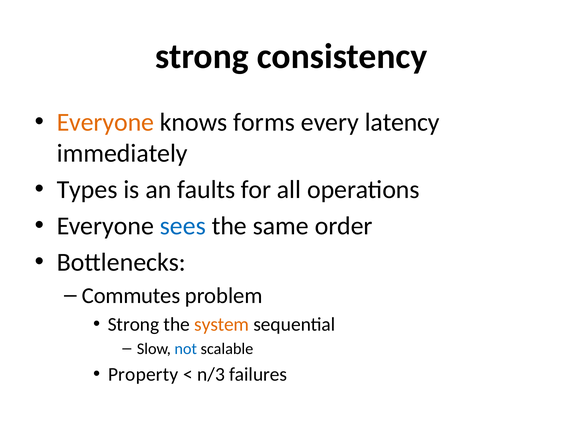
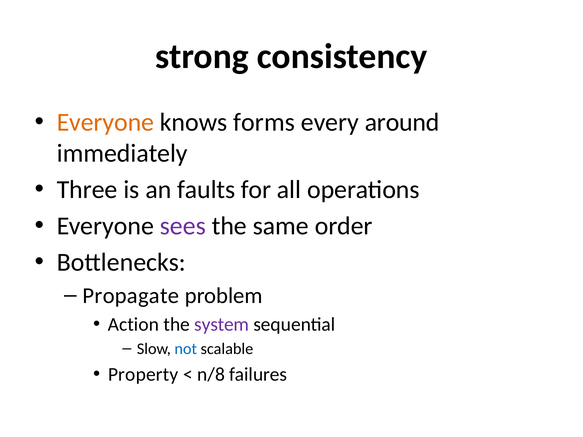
latency: latency -> around
Types: Types -> Three
sees colour: blue -> purple
Commutes: Commutes -> Propagate
Strong at (133, 325): Strong -> Action
system colour: orange -> purple
n/3: n/3 -> n/8
